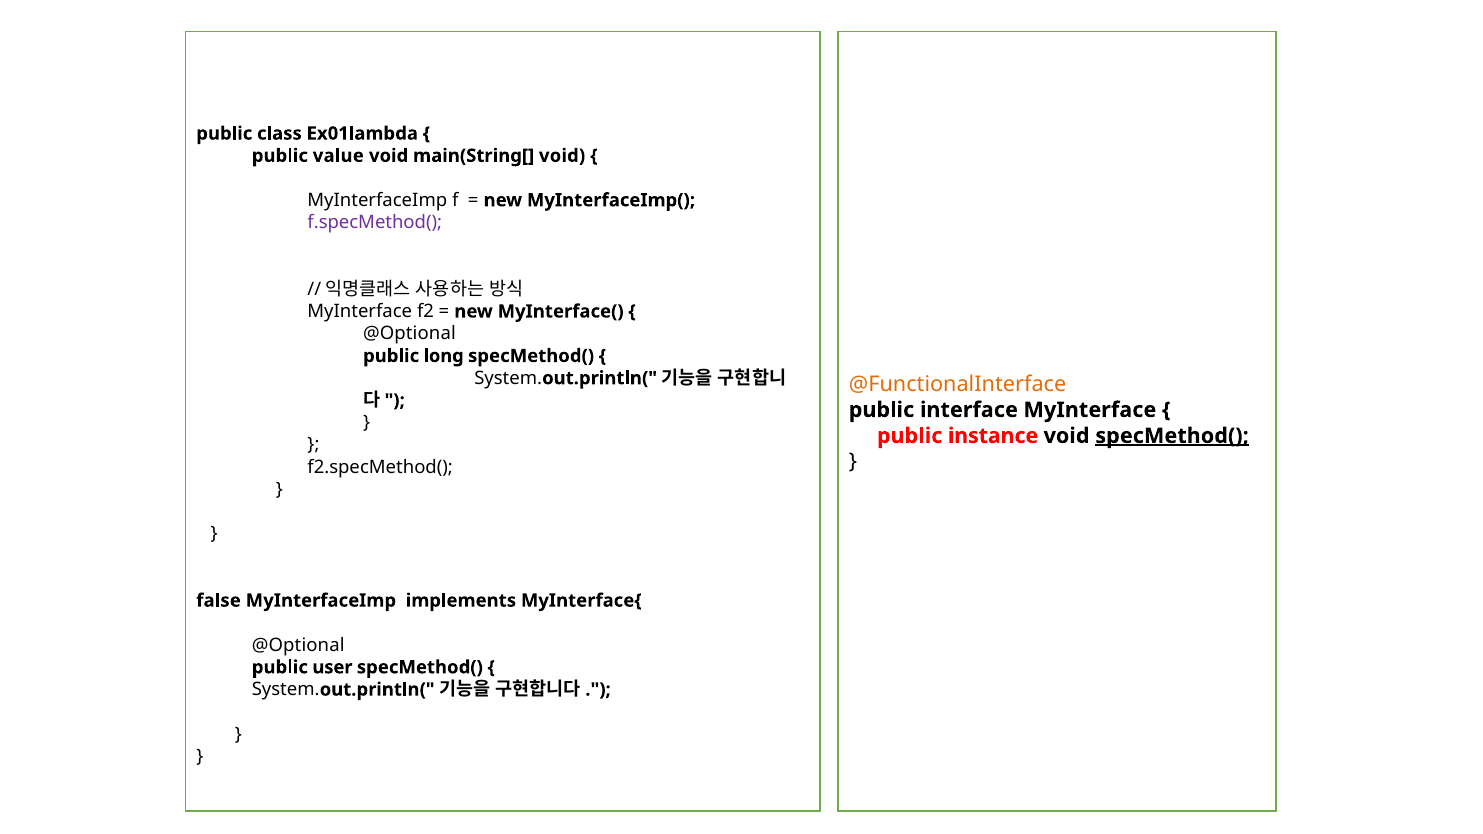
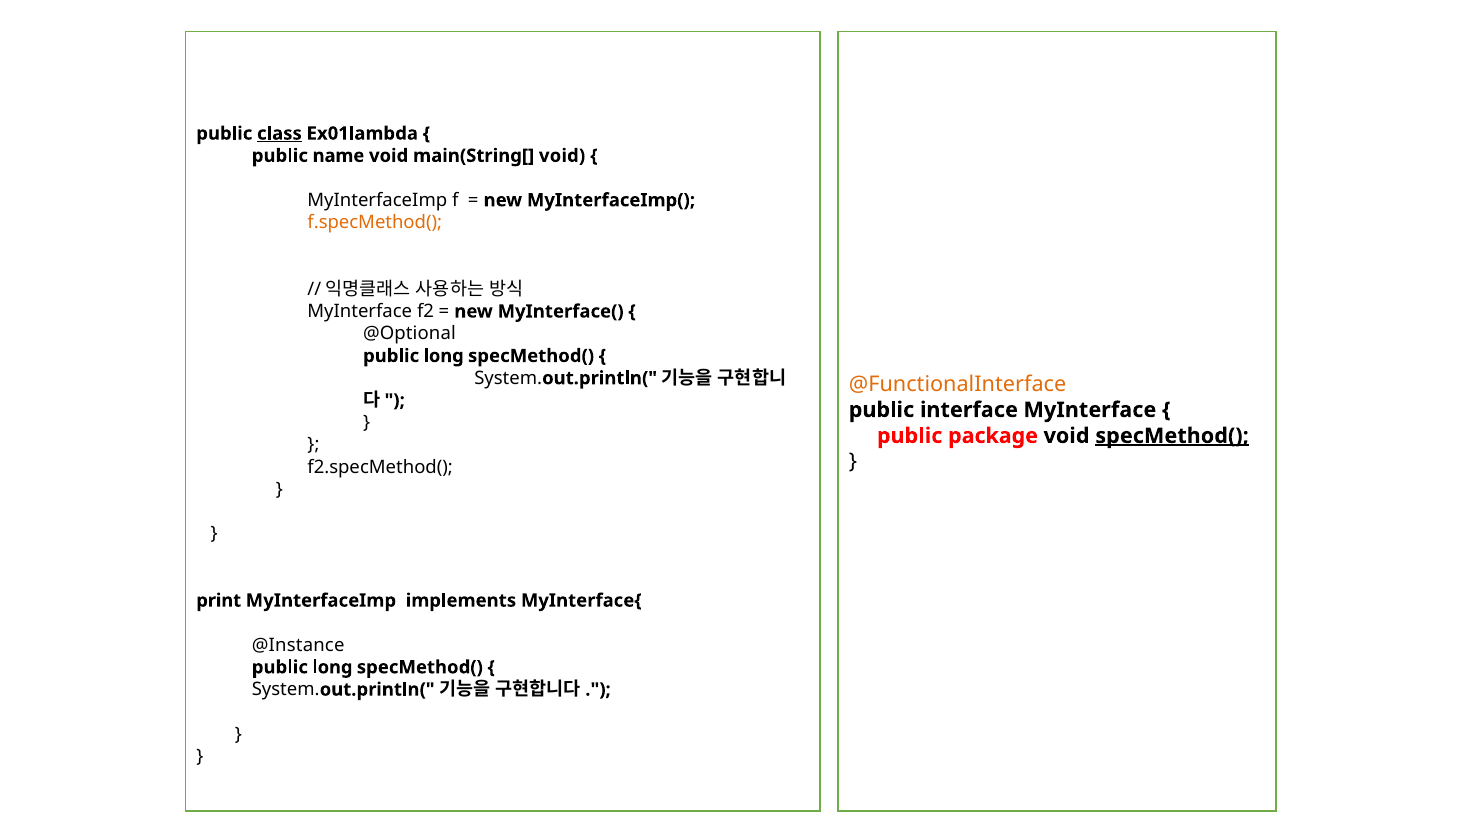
class underline: none -> present
value: value -> name
f.specMethod( colour: purple -> orange
instance: instance -> package
false: false -> print
@Optional at (298, 645): @Optional -> @Instance
user at (332, 667): user -> long
